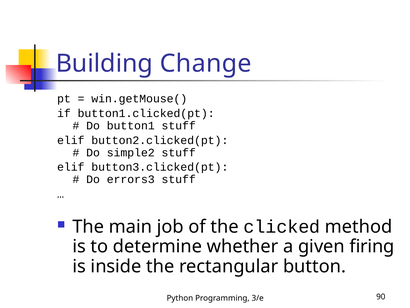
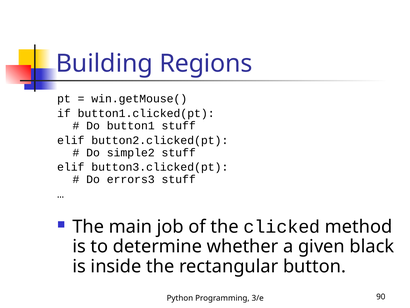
Change: Change -> Regions
firing: firing -> black
